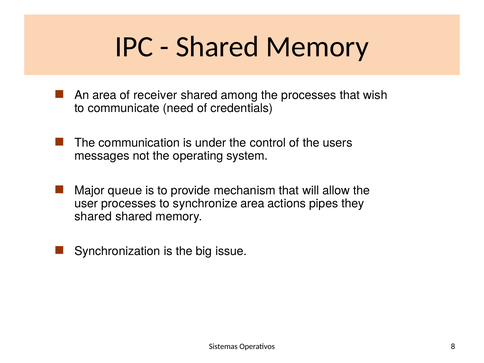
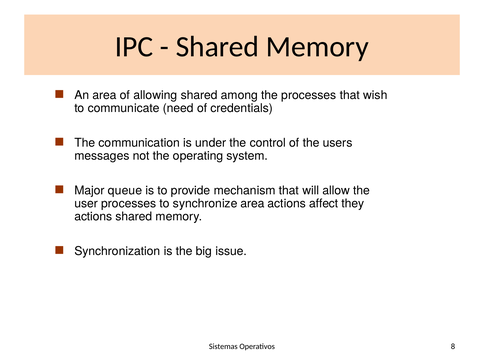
receiver: receiver -> allowing
pipes: pipes -> affect
shared at (93, 217): shared -> actions
